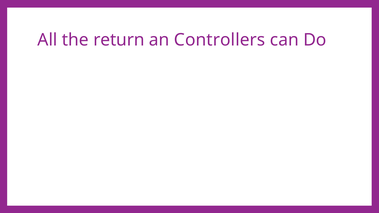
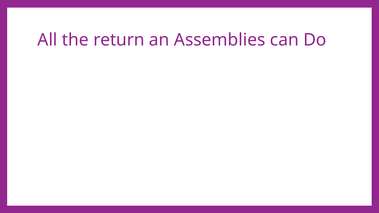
Controllers: Controllers -> Assemblies
